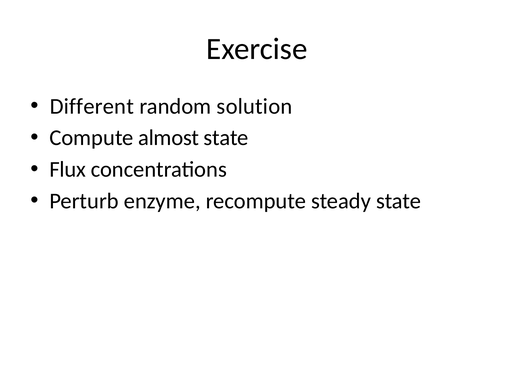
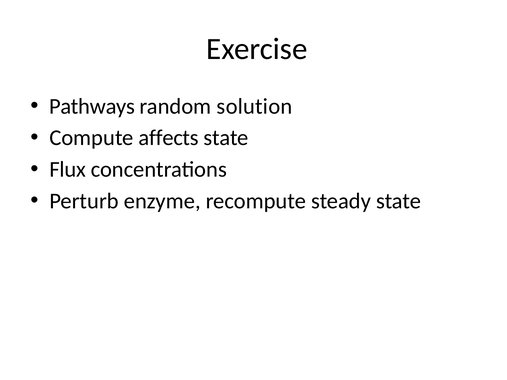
Different: Different -> Pathways
almost: almost -> affects
